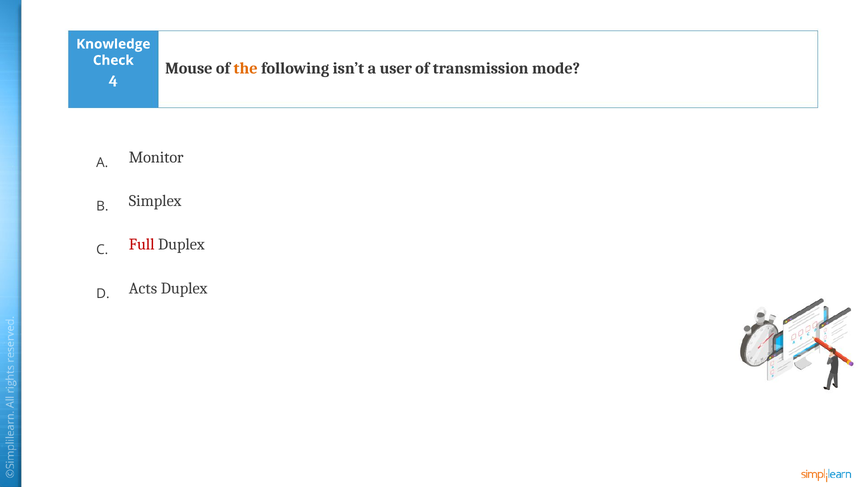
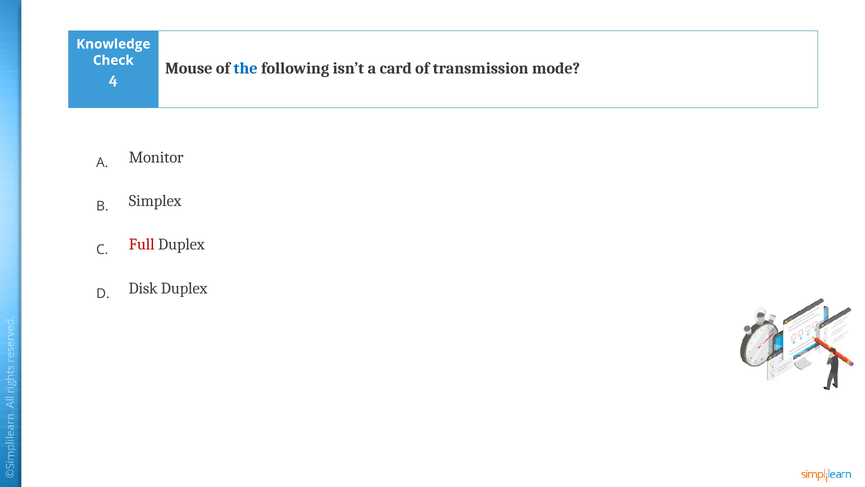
the colour: orange -> blue
user: user -> card
Acts: Acts -> Disk
